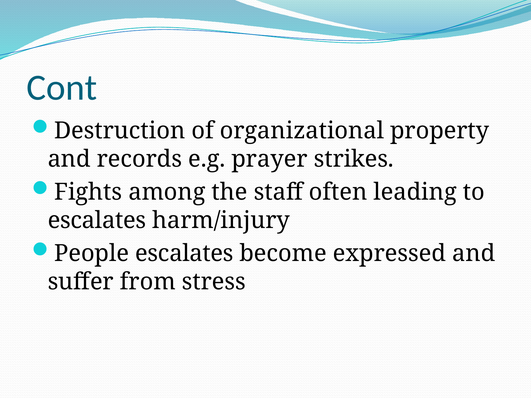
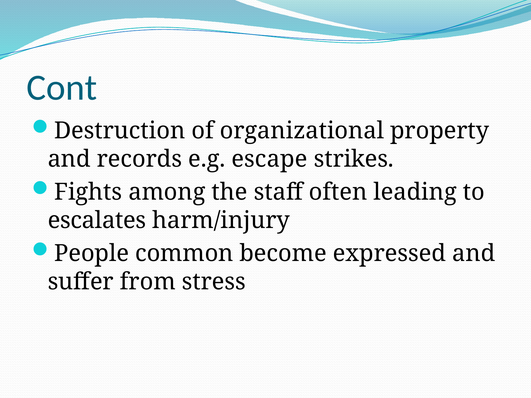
prayer: prayer -> escape
People escalates: escalates -> common
